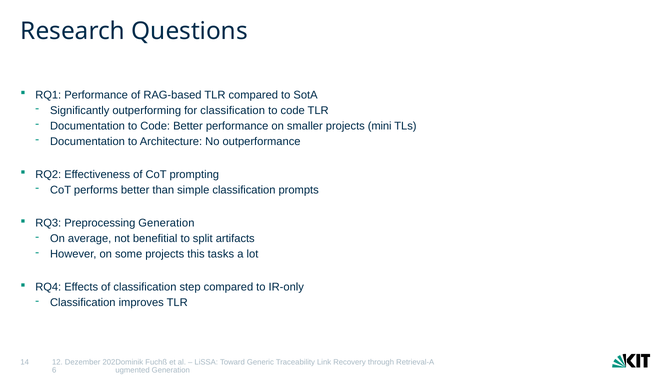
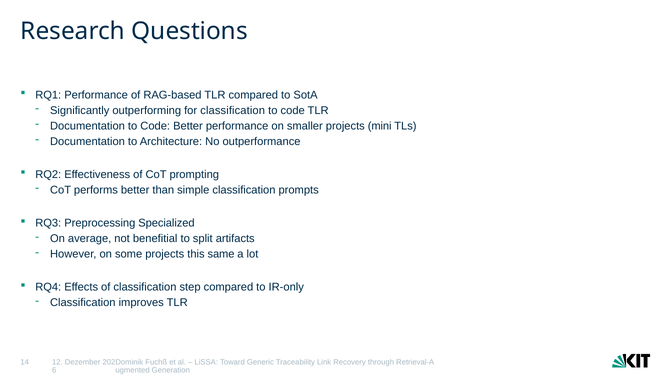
Preprocessing Generation: Generation -> Specialized
tasks: tasks -> same
